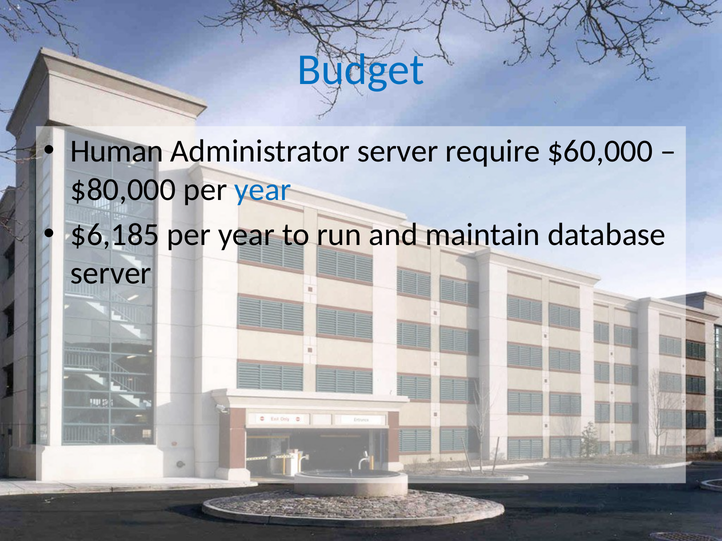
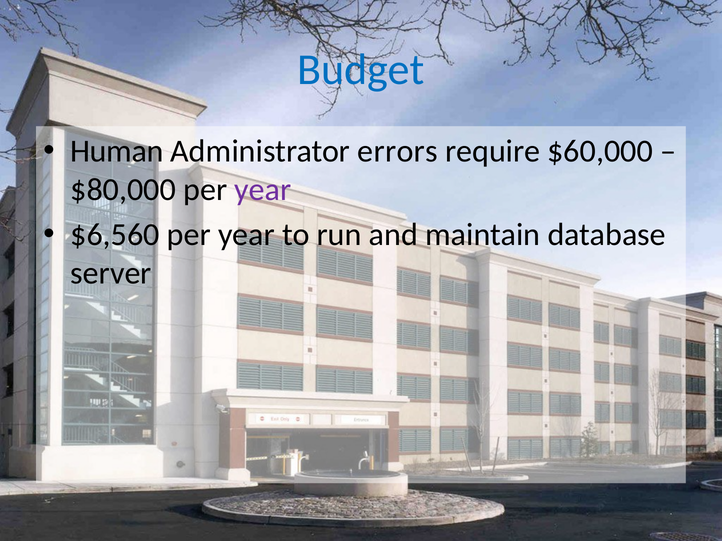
Administrator server: server -> errors
year at (263, 190) colour: blue -> purple
$6,185: $6,185 -> $6,560
